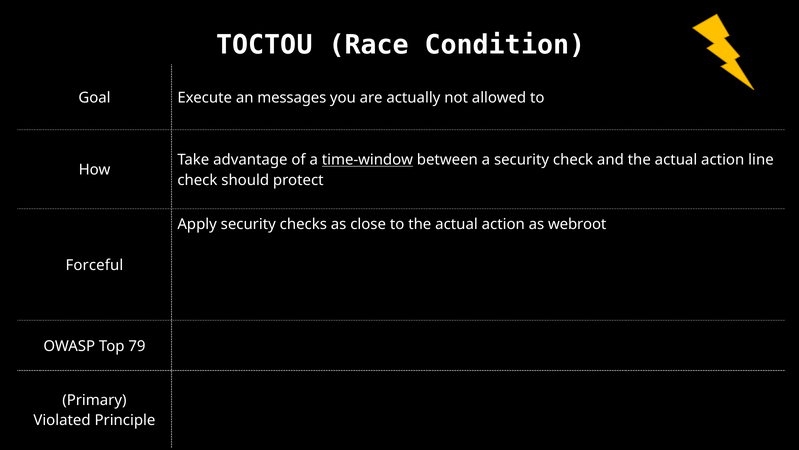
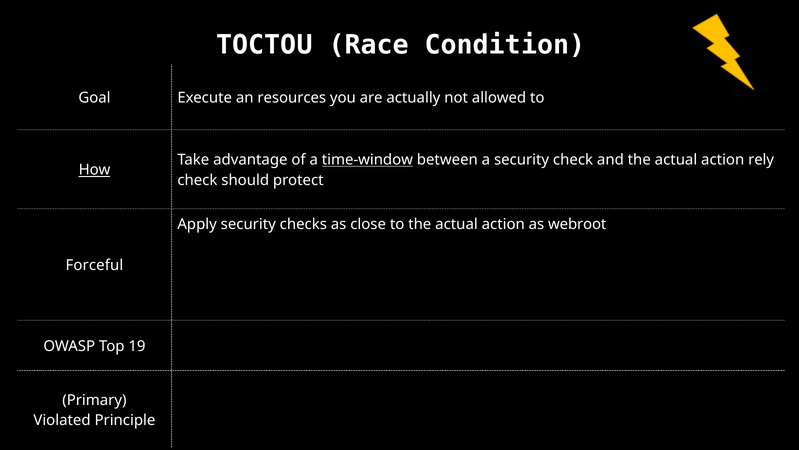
messages: messages -> resources
line: line -> rely
How underline: none -> present
79: 79 -> 19
